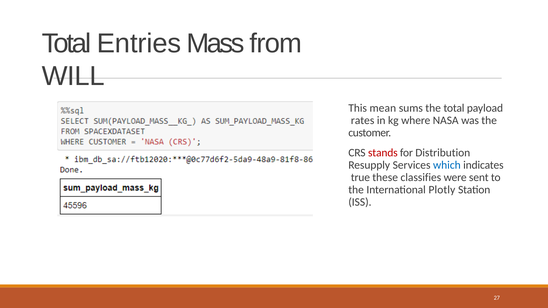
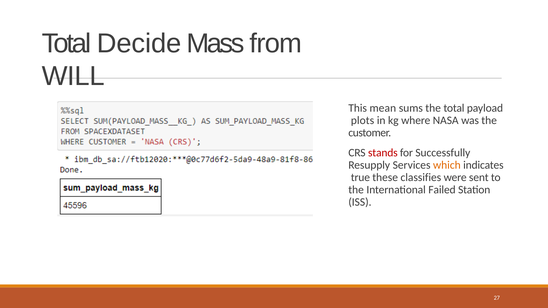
Entries: Entries -> Decide
rates: rates -> plots
Distribution: Distribution -> Successfully
which colour: blue -> orange
Plotly: Plotly -> Failed
